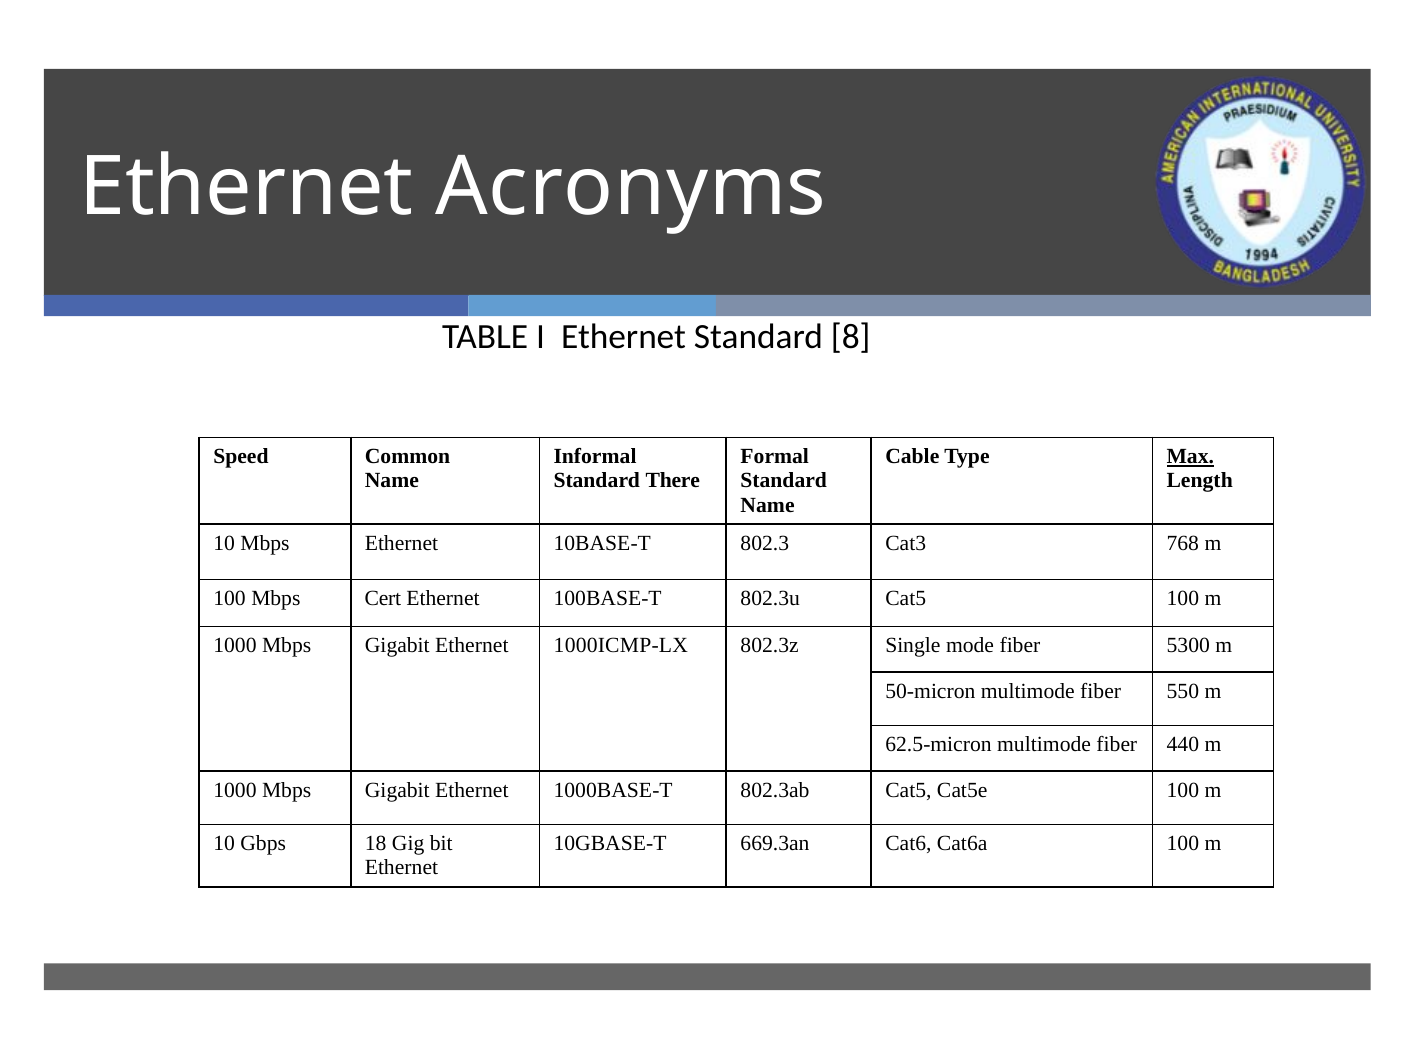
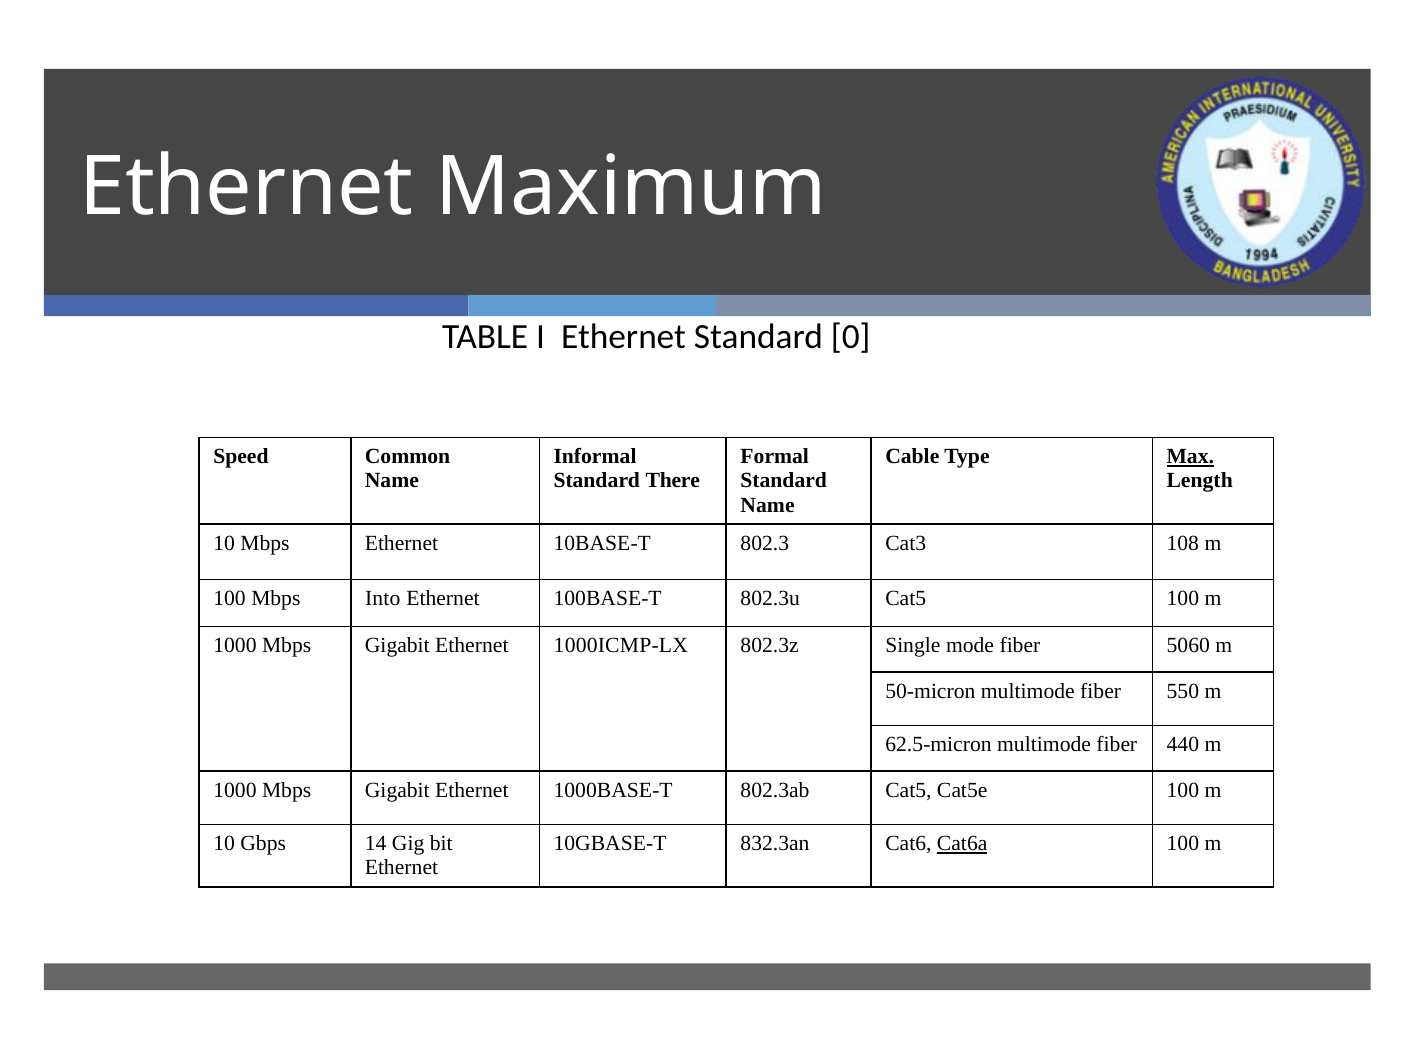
Acronyms: Acronyms -> Maximum
8: 8 -> 0
768: 768 -> 108
Cert: Cert -> Into
5300: 5300 -> 5060
18: 18 -> 14
669.3an: 669.3an -> 832.3an
Cat6a underline: none -> present
